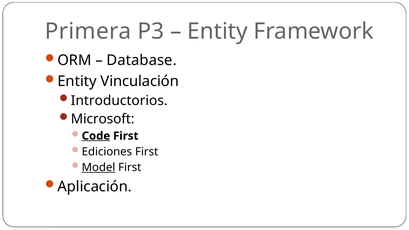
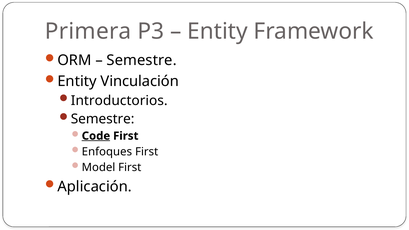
Database at (142, 60): Database -> Semestre
Microsoft at (103, 119): Microsoft -> Semestre
Ediciones: Ediciones -> Enfoques
Model underline: present -> none
